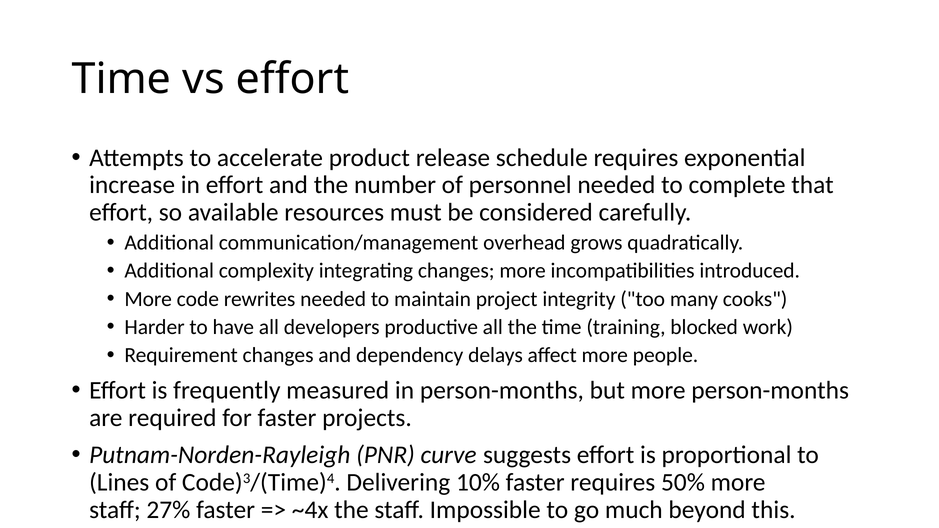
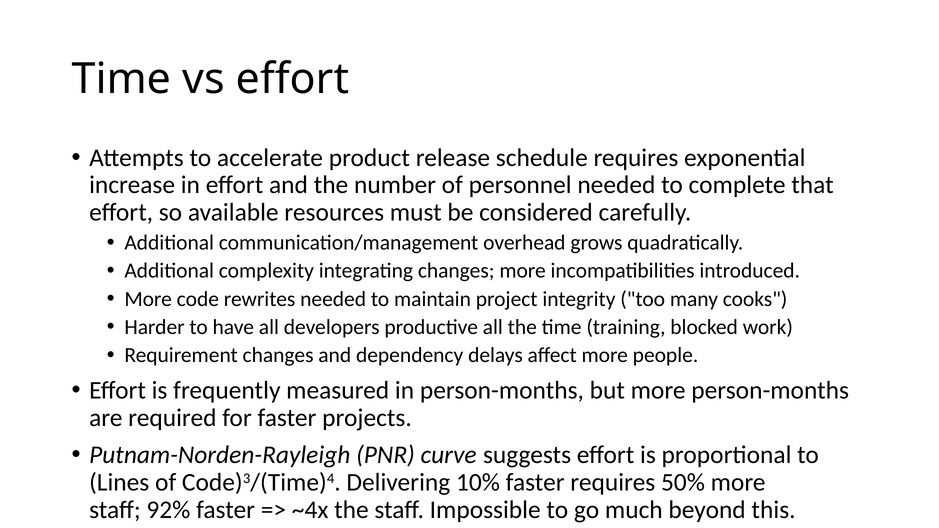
27%: 27% -> 92%
